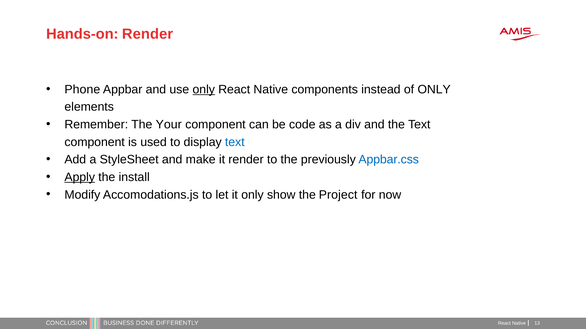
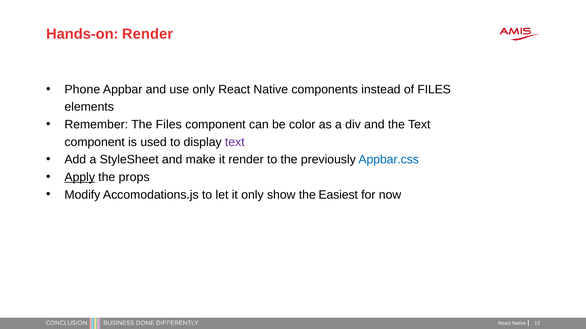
only at (204, 90) underline: present -> none
of ONLY: ONLY -> FILES
The Your: Your -> Files
code: code -> color
text at (235, 142) colour: blue -> purple
install: install -> props
Project: Project -> Easiest
